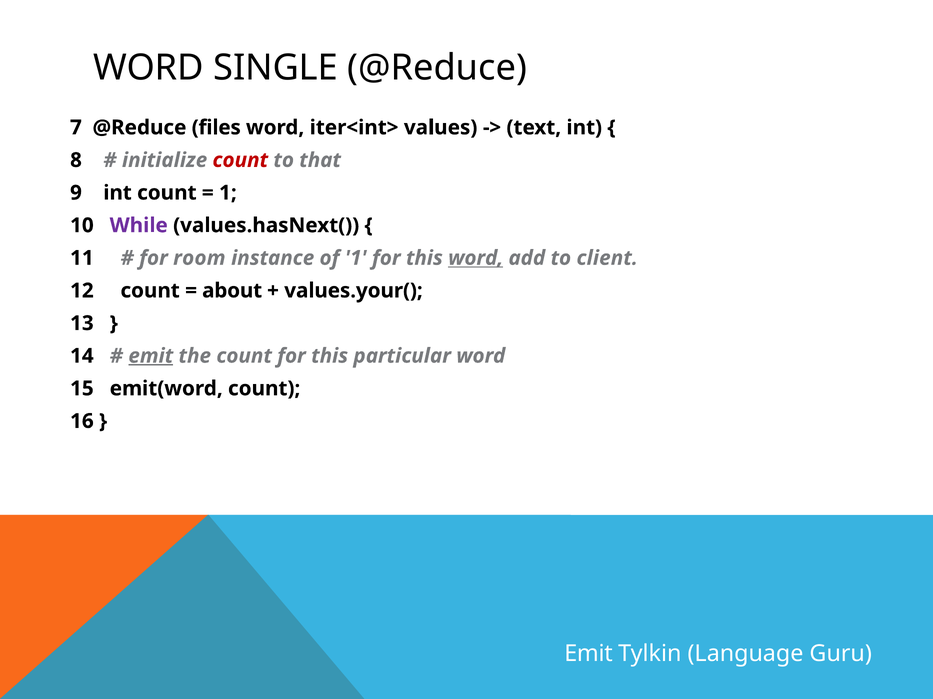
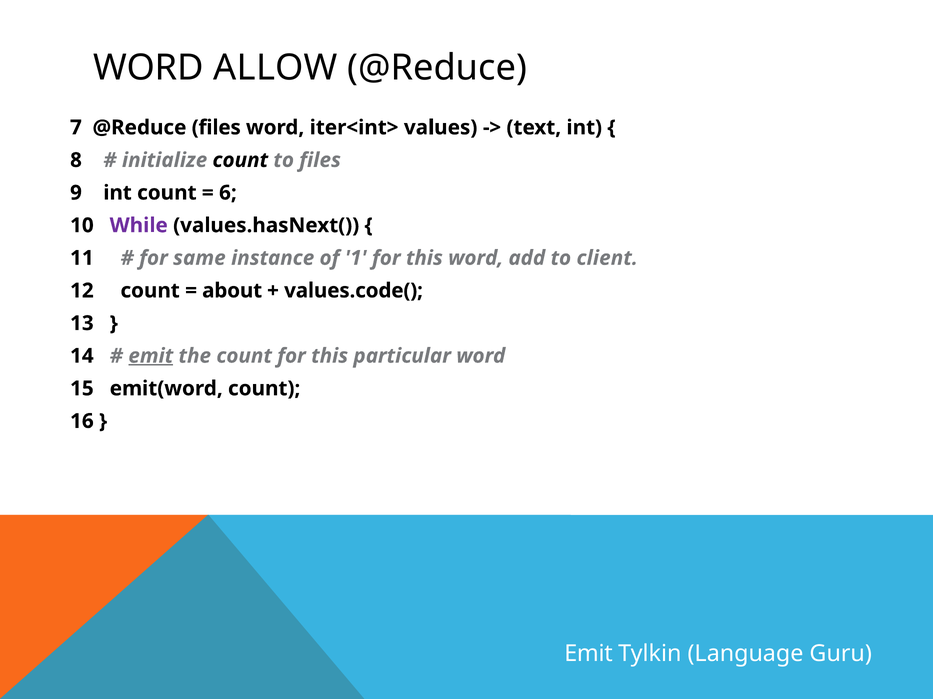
SINGLE: SINGLE -> ALLOW
count at (240, 160) colour: red -> black
to that: that -> files
1 at (228, 193): 1 -> 6
room: room -> same
word at (476, 258) underline: present -> none
values.your(: values.your( -> values.code(
